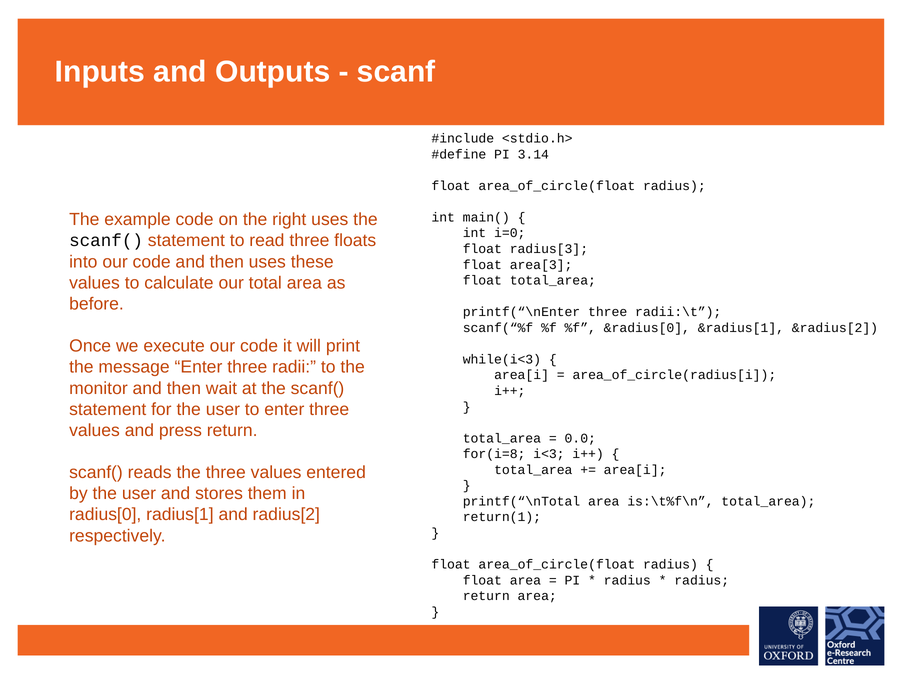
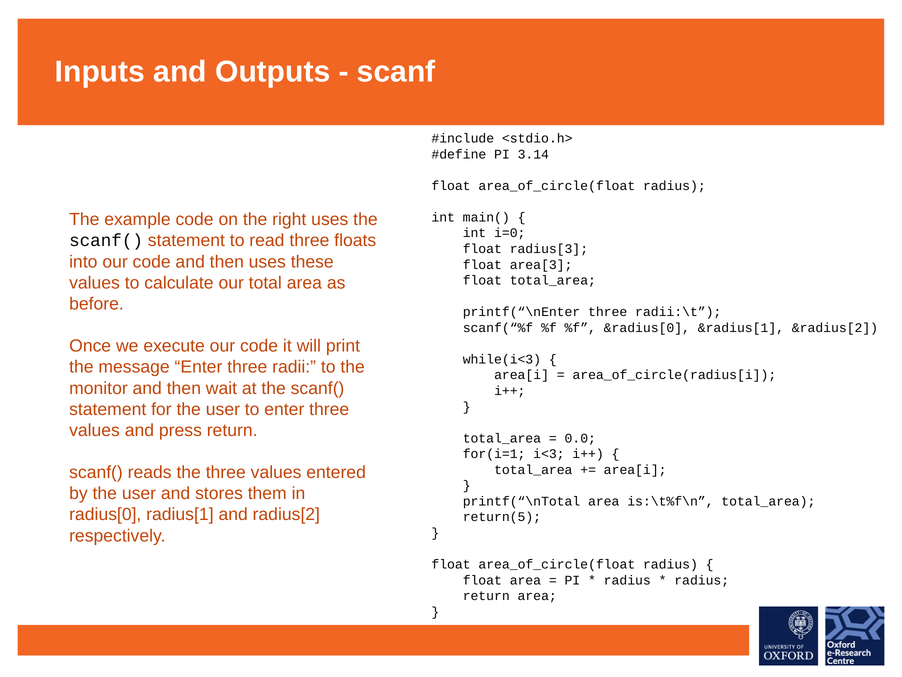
for(i=8: for(i=8 -> for(i=1
return(1: return(1 -> return(5
